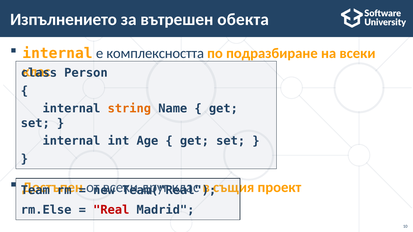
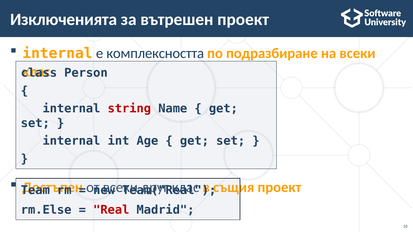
Изпълнението: Изпълнението -> Изключенията
вътрешен обекта: обекта -> проект
string colour: orange -> red
